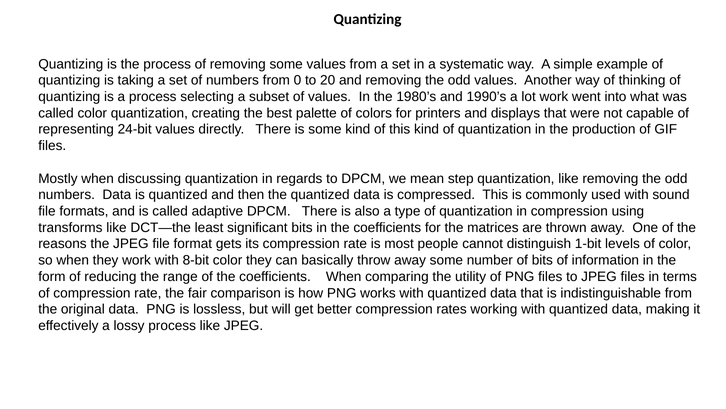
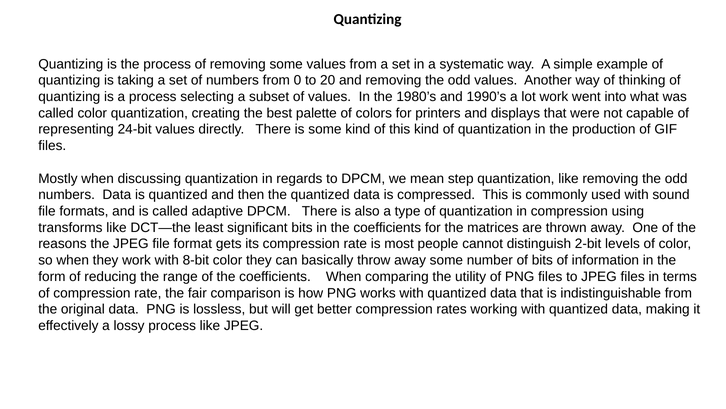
1-bit: 1-bit -> 2-bit
